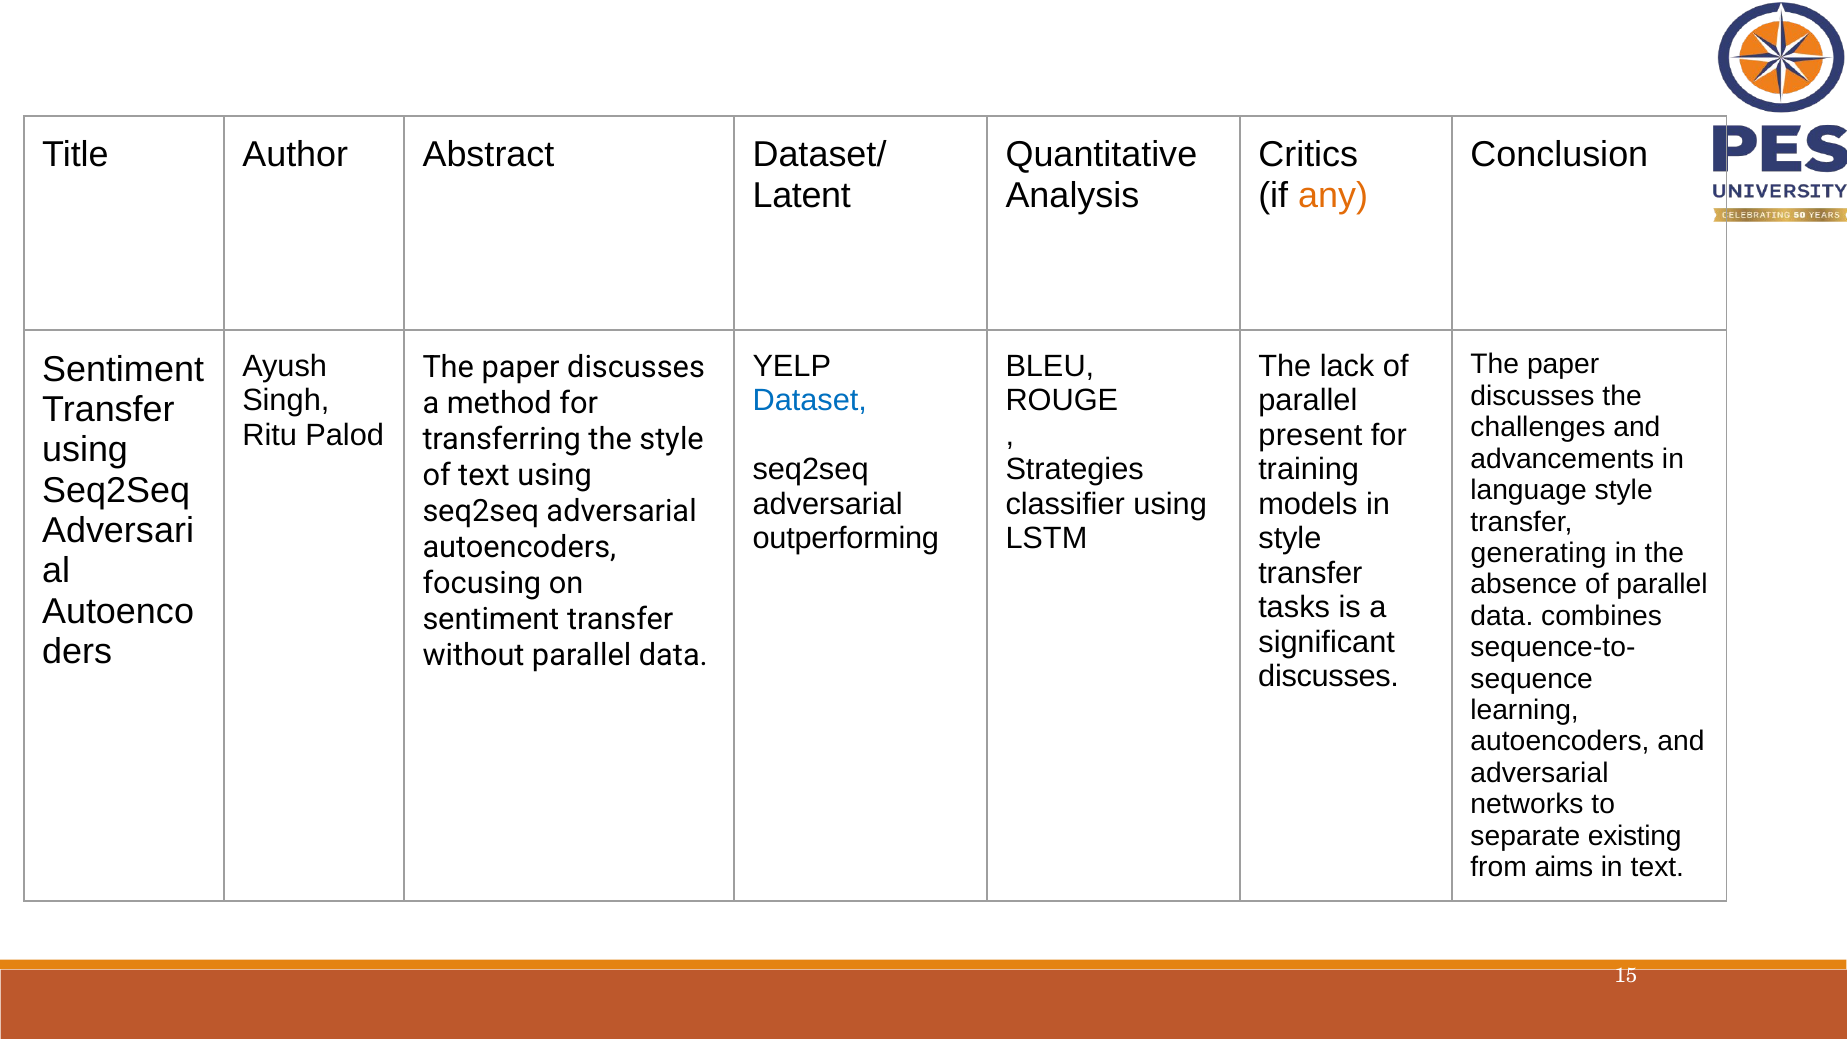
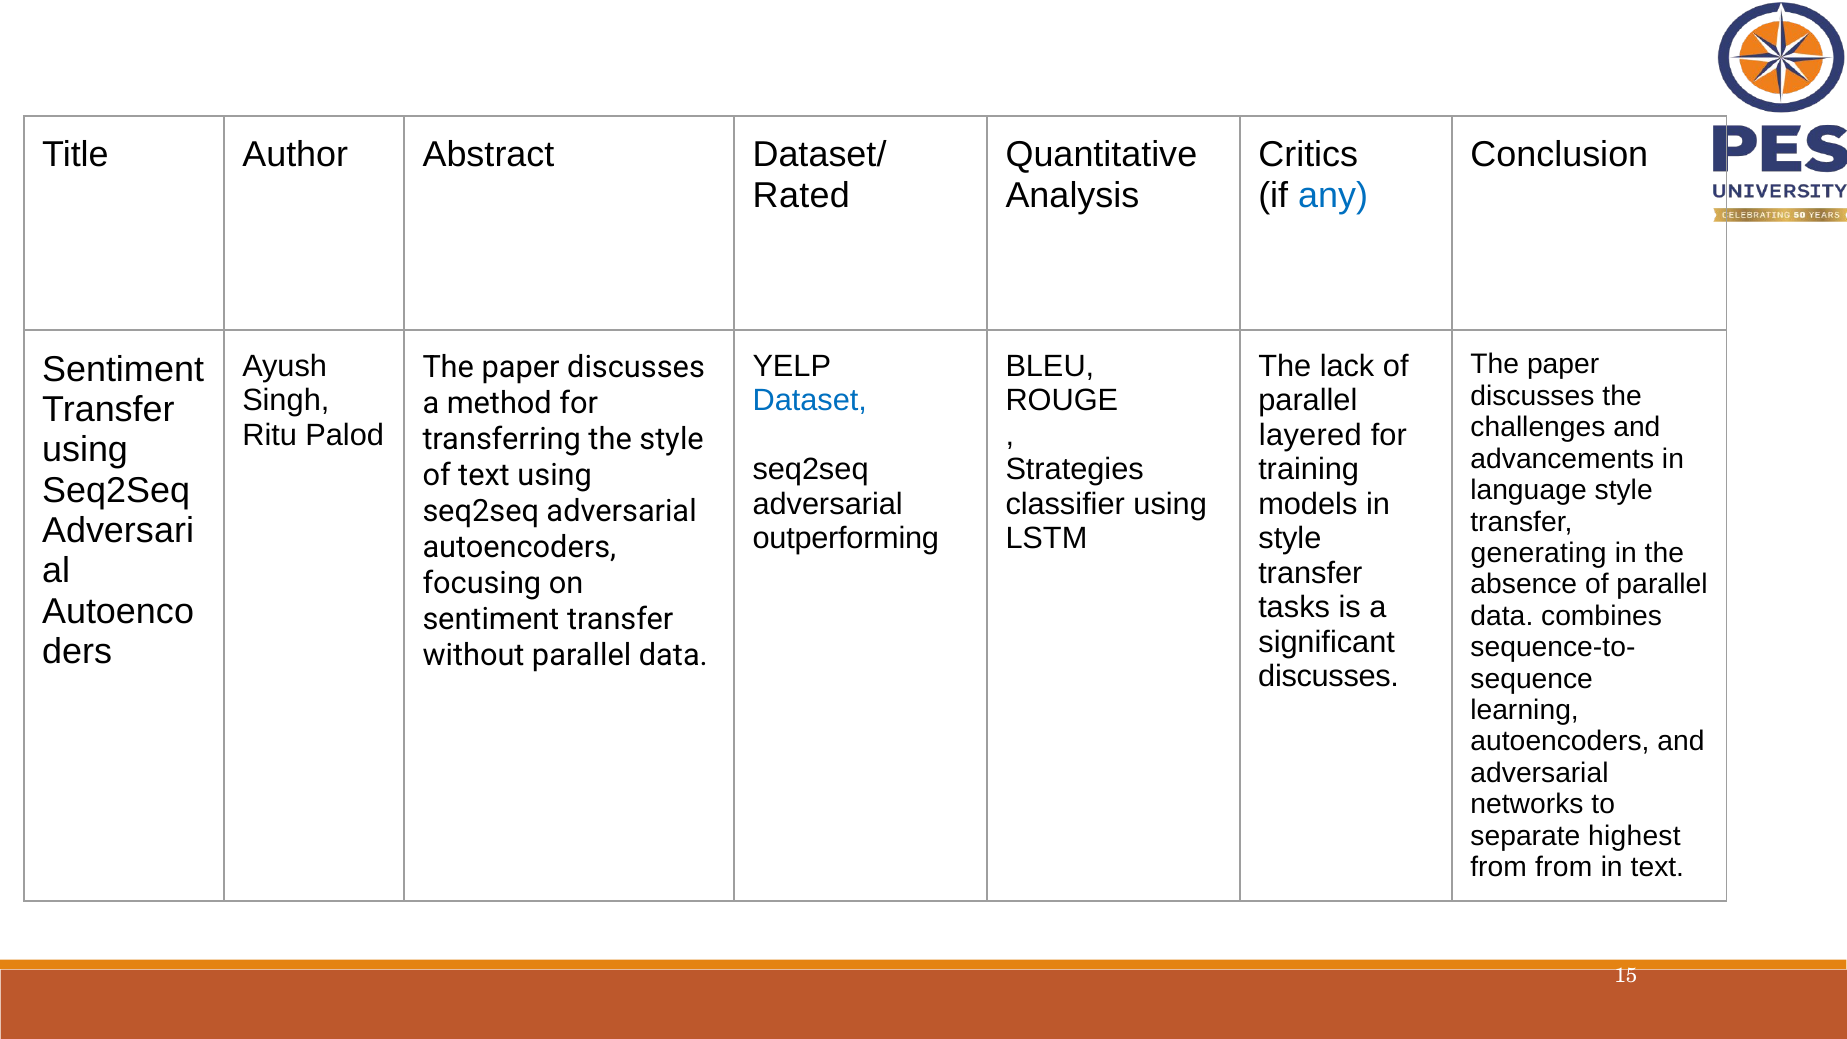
Latent: Latent -> Rated
any colour: orange -> blue
present: present -> layered
existing: existing -> highest
from aims: aims -> from
